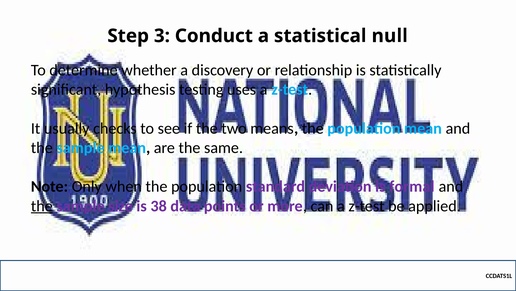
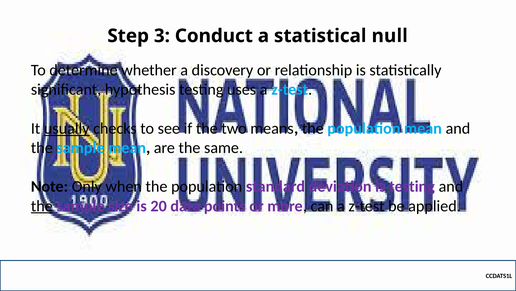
usually underline: none -> present
is formal: formal -> testing
38: 38 -> 20
